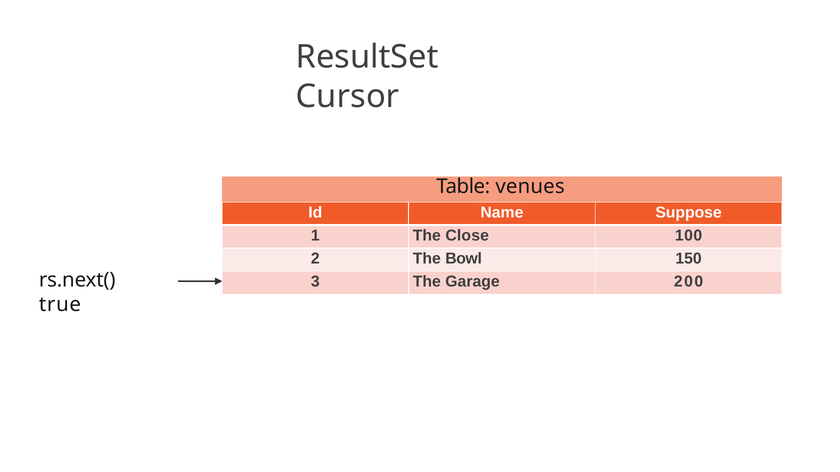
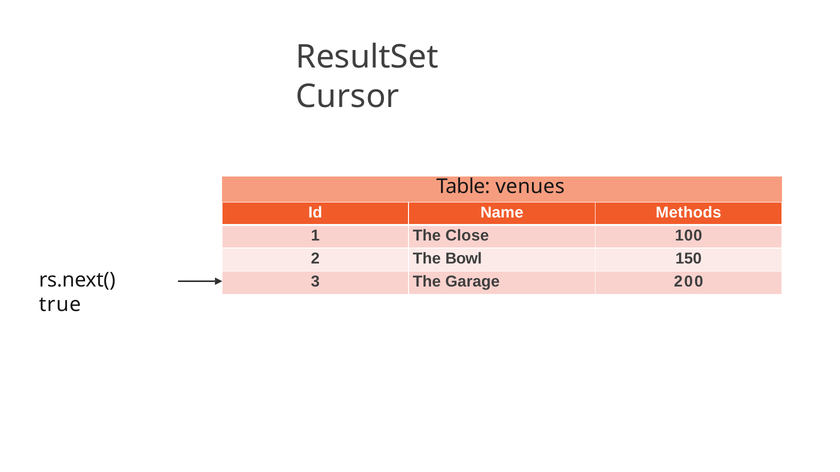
Suppose: Suppose -> Methods
